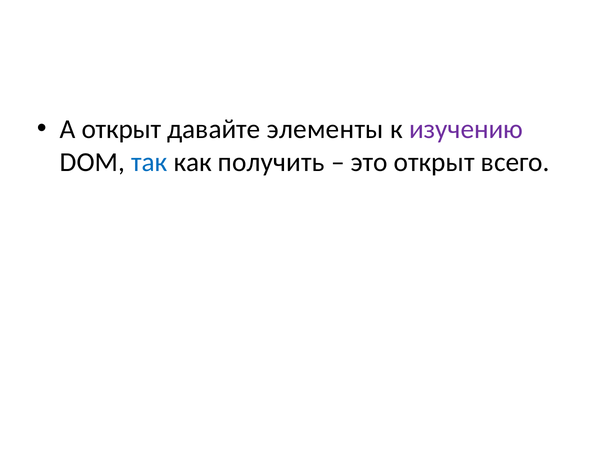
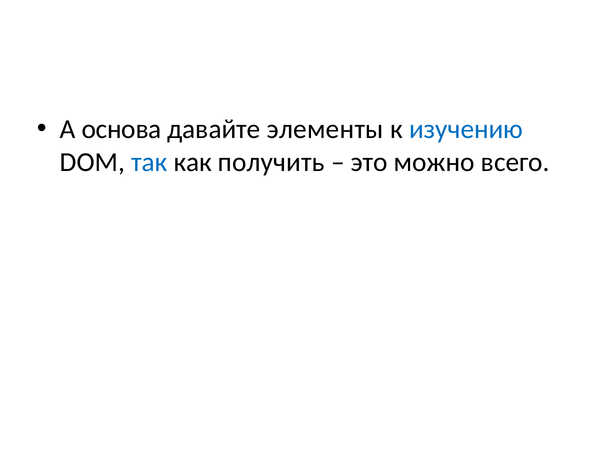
А открыт: открыт -> основа
изучению colour: purple -> blue
это открыт: открыт -> можно
